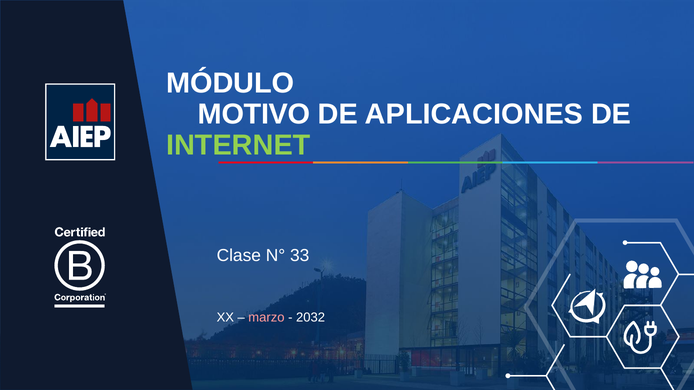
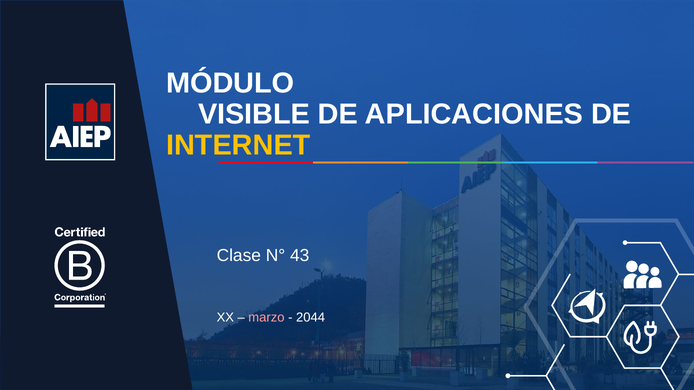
MOTIVO: MOTIVO -> VISIBLE
INTERNET colour: light green -> yellow
33: 33 -> 43
2032: 2032 -> 2044
